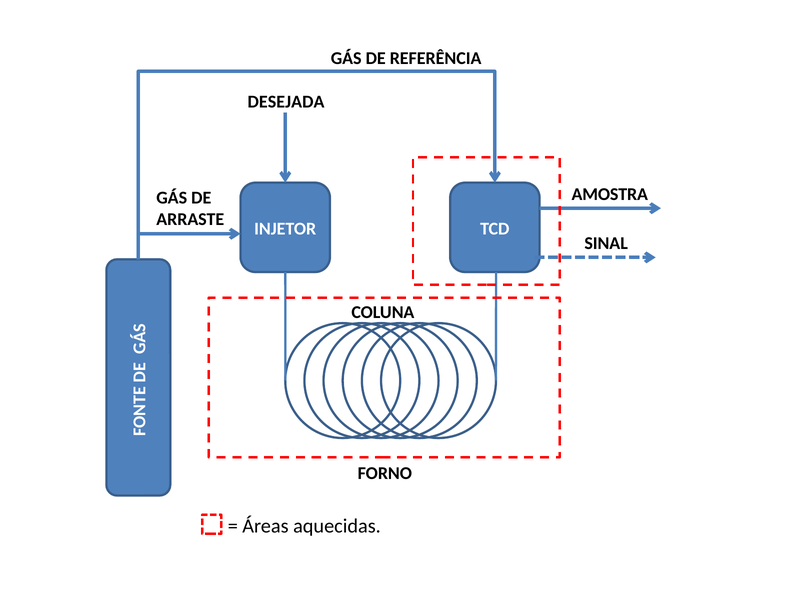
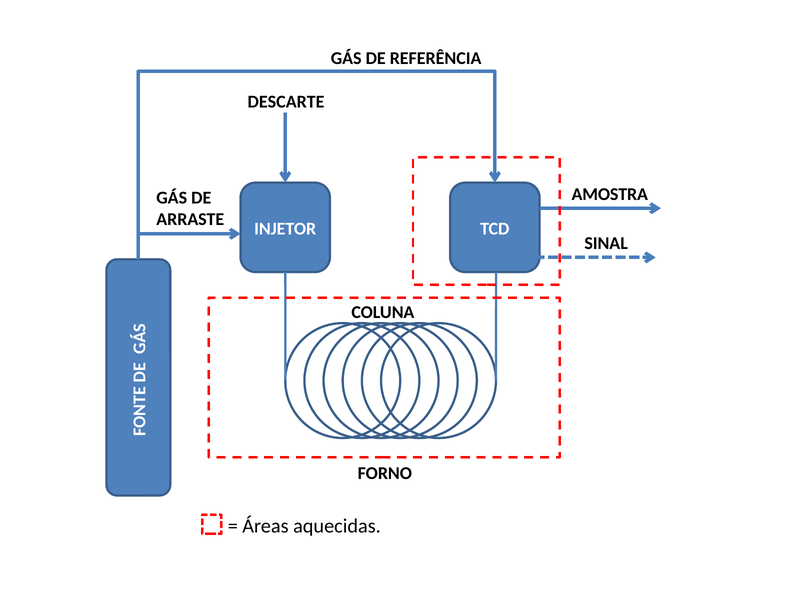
DESEJADA: DESEJADA -> DESCARTE
